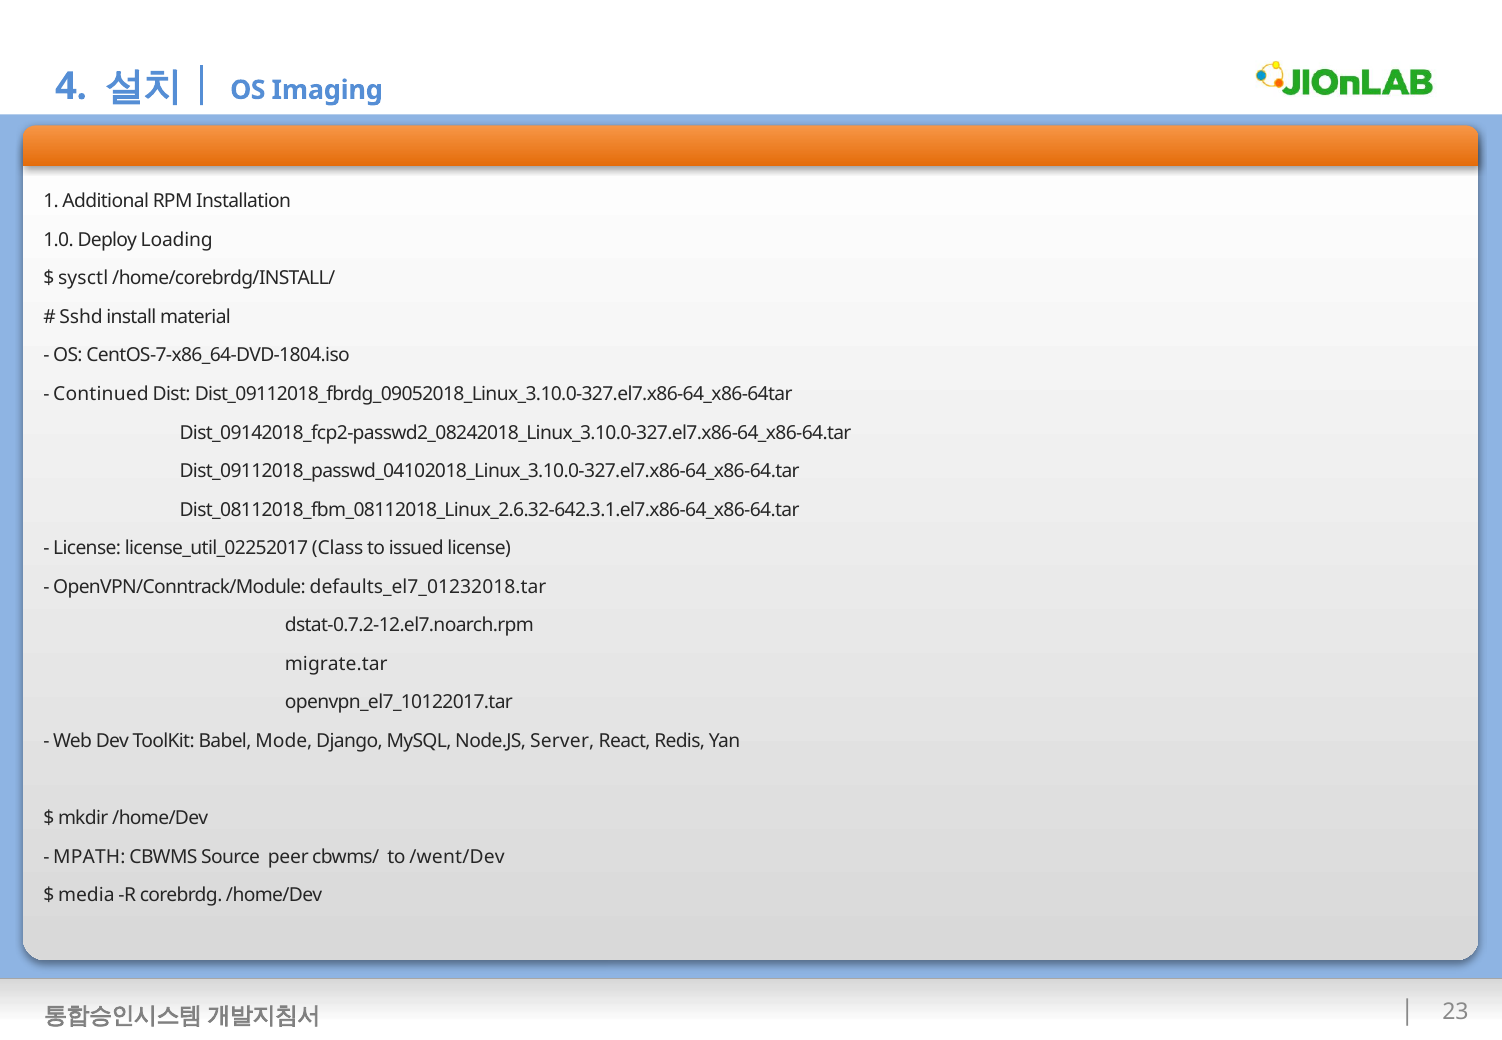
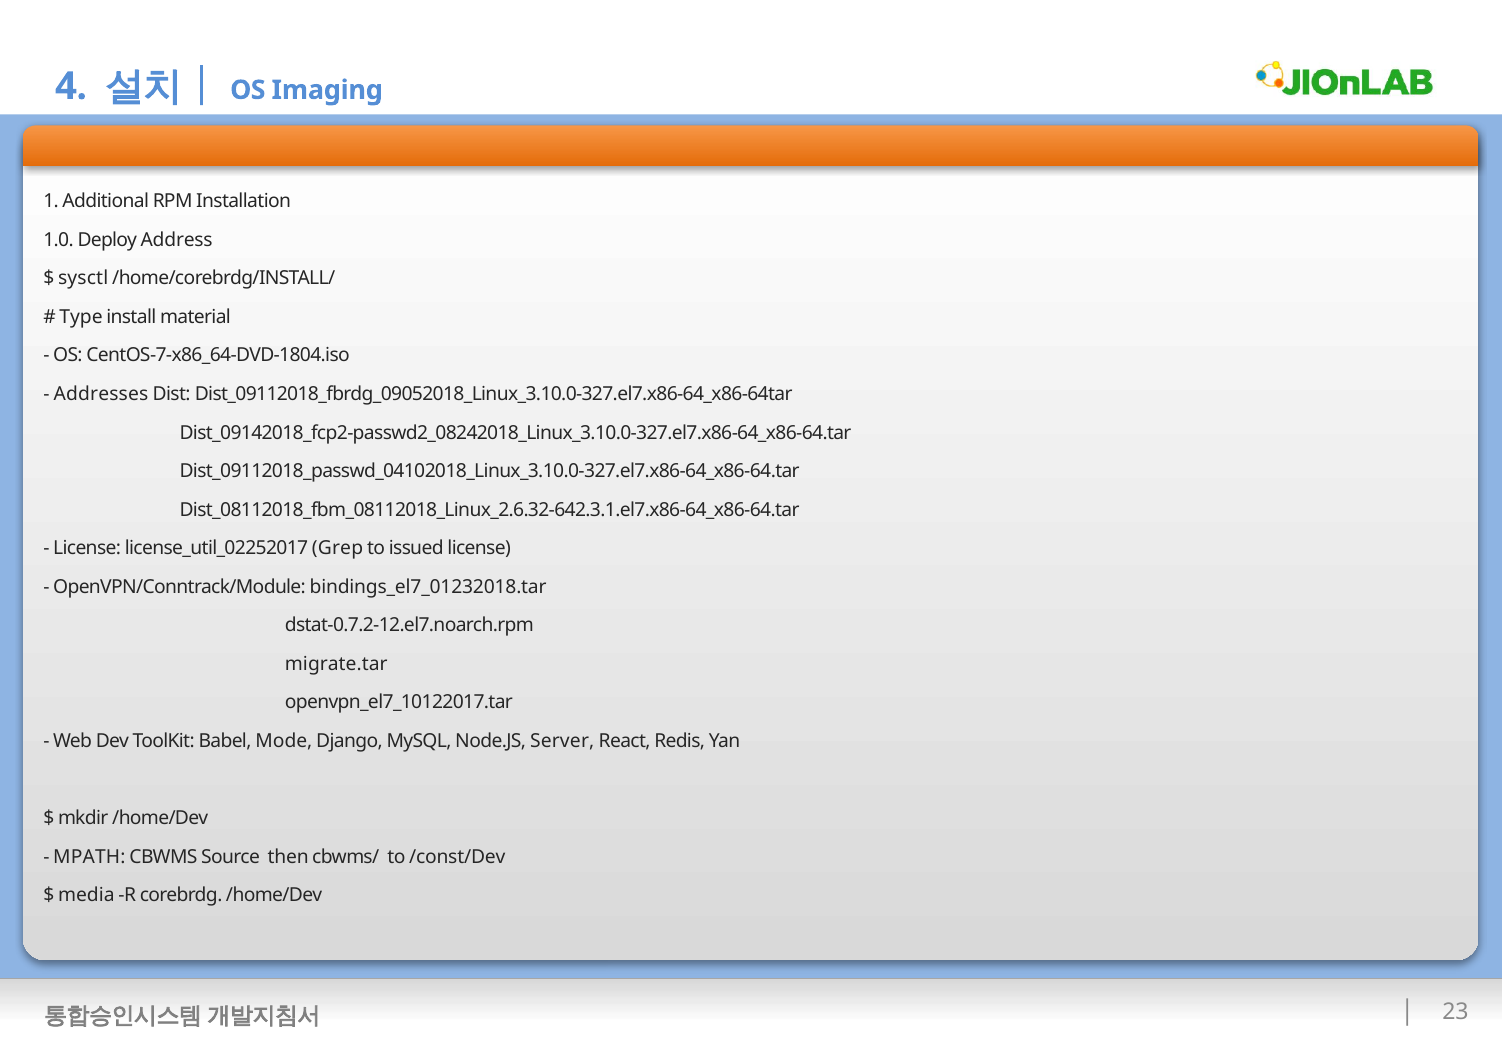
Loading: Loading -> Address
Sshd: Sshd -> Type
Continued: Continued -> Addresses
Class: Class -> Grep
defaults_el7_01232018.tar: defaults_el7_01232018.tar -> bindings_el7_01232018.tar
peer: peer -> then
/went/Dev: /went/Dev -> /const/Dev
